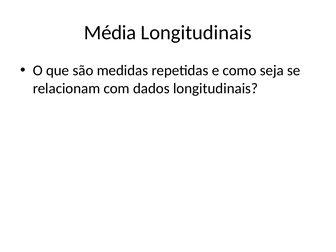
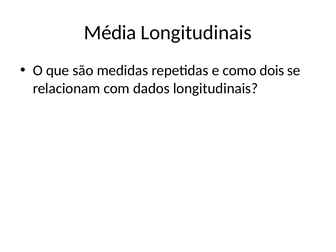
seja: seja -> dois
